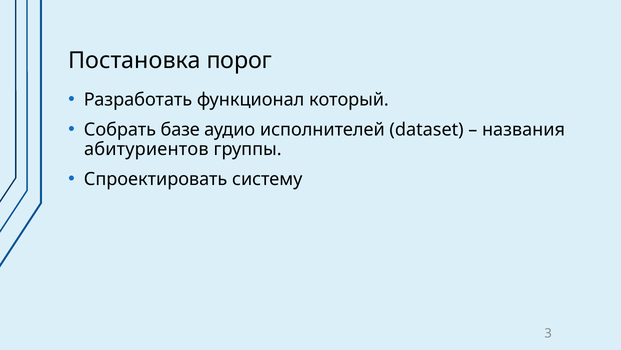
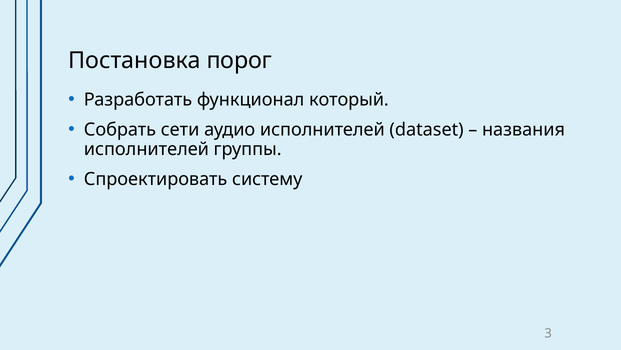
базе: базе -> сети
абитуриентов at (146, 149): абитуриентов -> исполнителей
